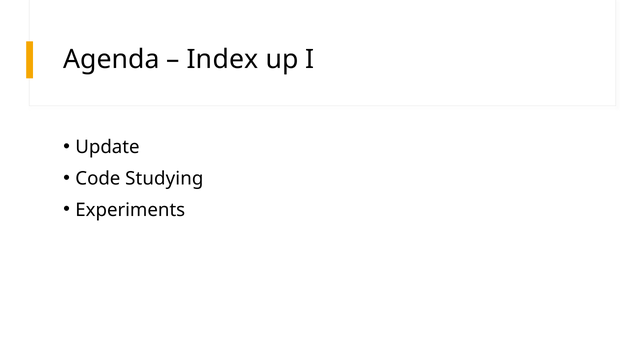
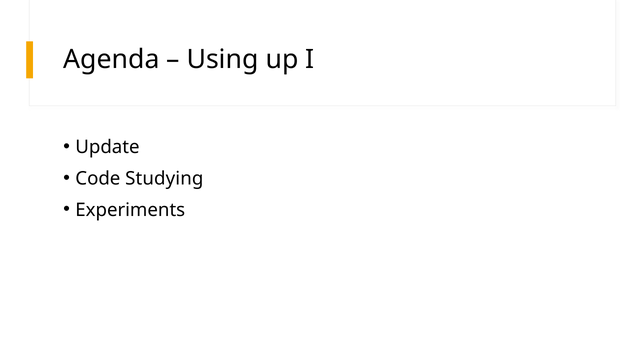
Index: Index -> Using
